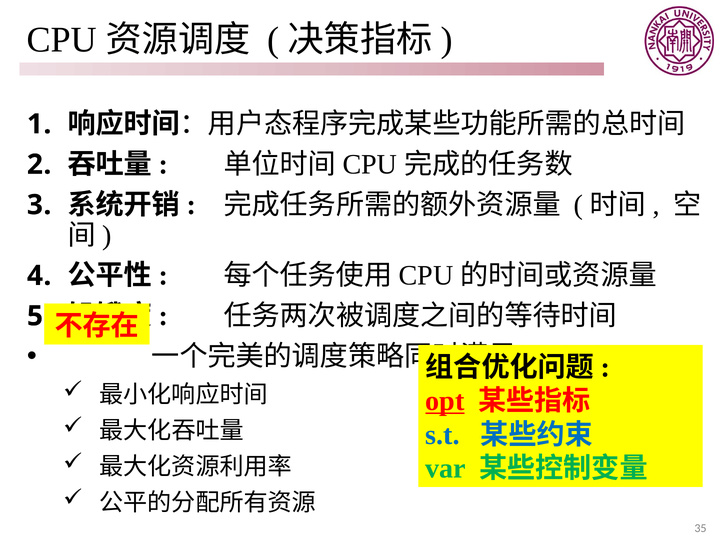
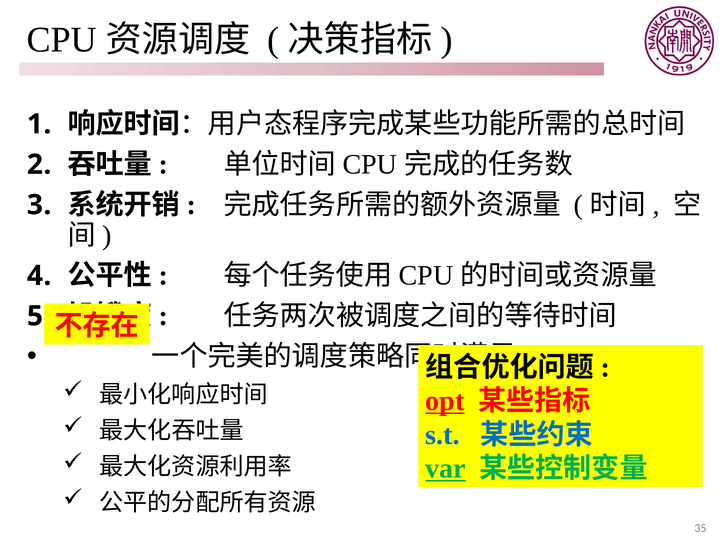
var underline: none -> present
